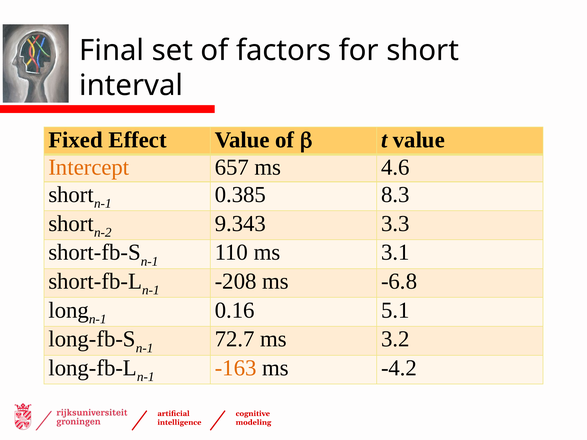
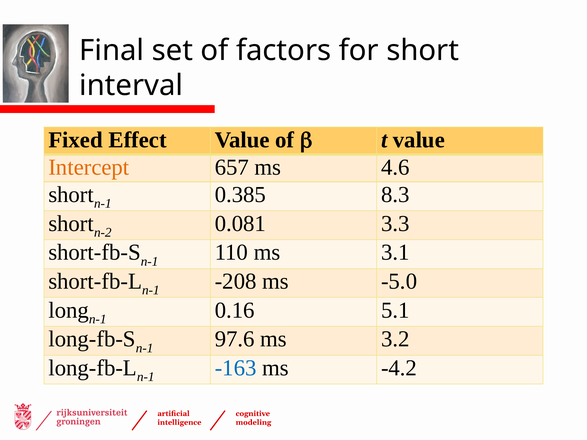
9.343: 9.343 -> 0.081
-6.8: -6.8 -> -5.0
72.7: 72.7 -> 97.6
-163 colour: orange -> blue
